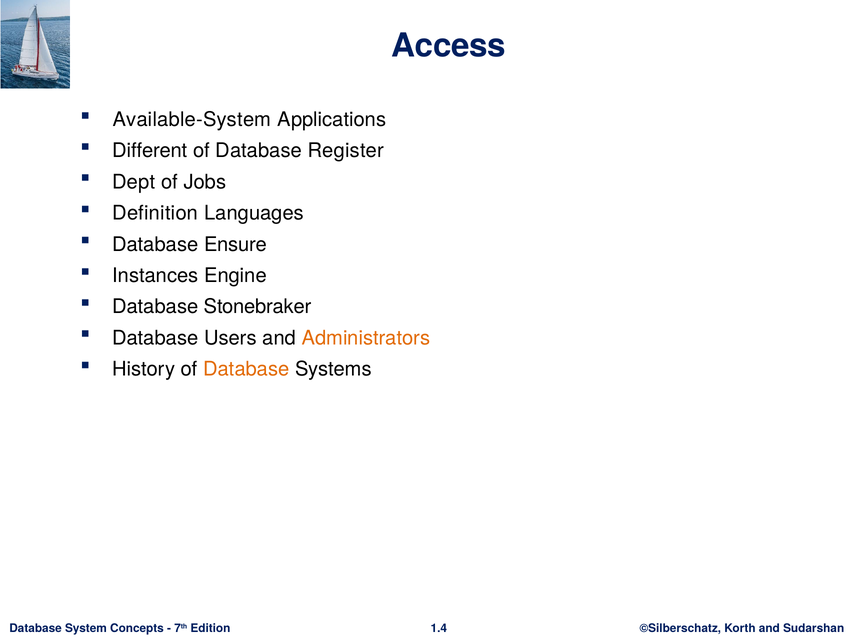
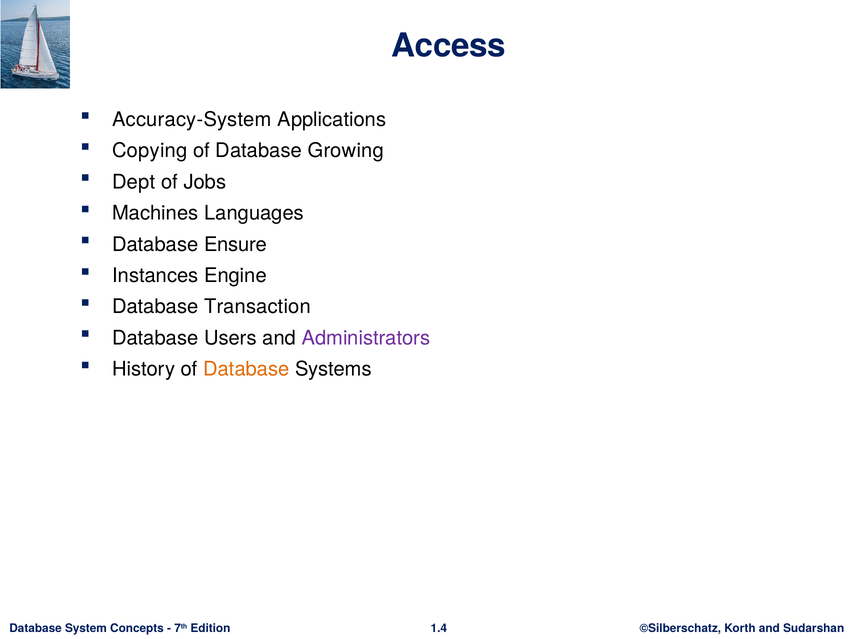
Available-System: Available-System -> Accuracy-System
Different: Different -> Copying
Register: Register -> Growing
Definition: Definition -> Machines
Stonebraker: Stonebraker -> Transaction
Administrators colour: orange -> purple
